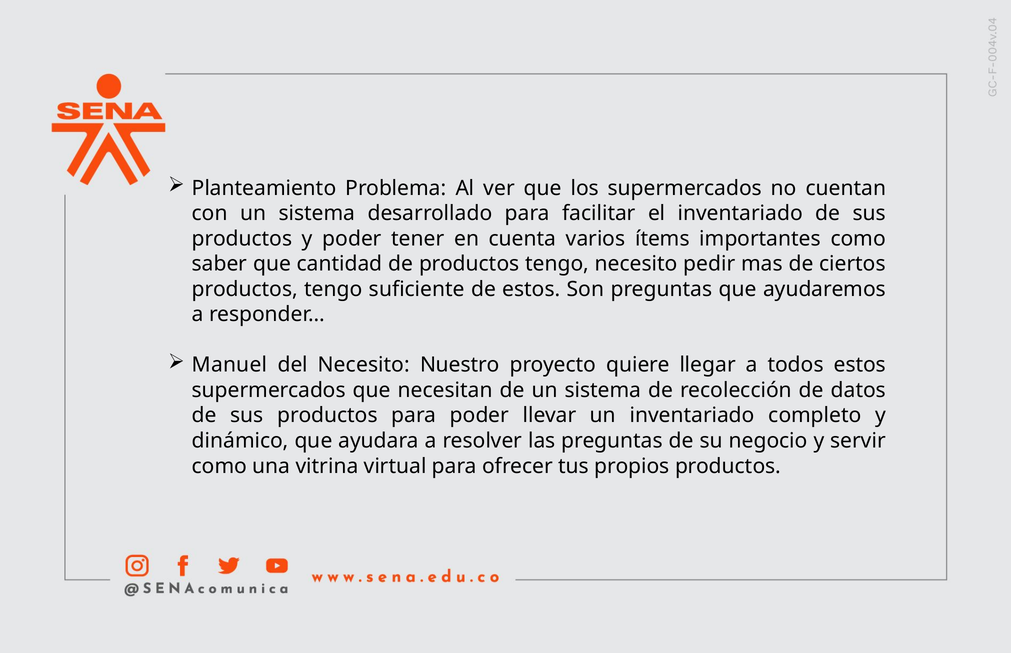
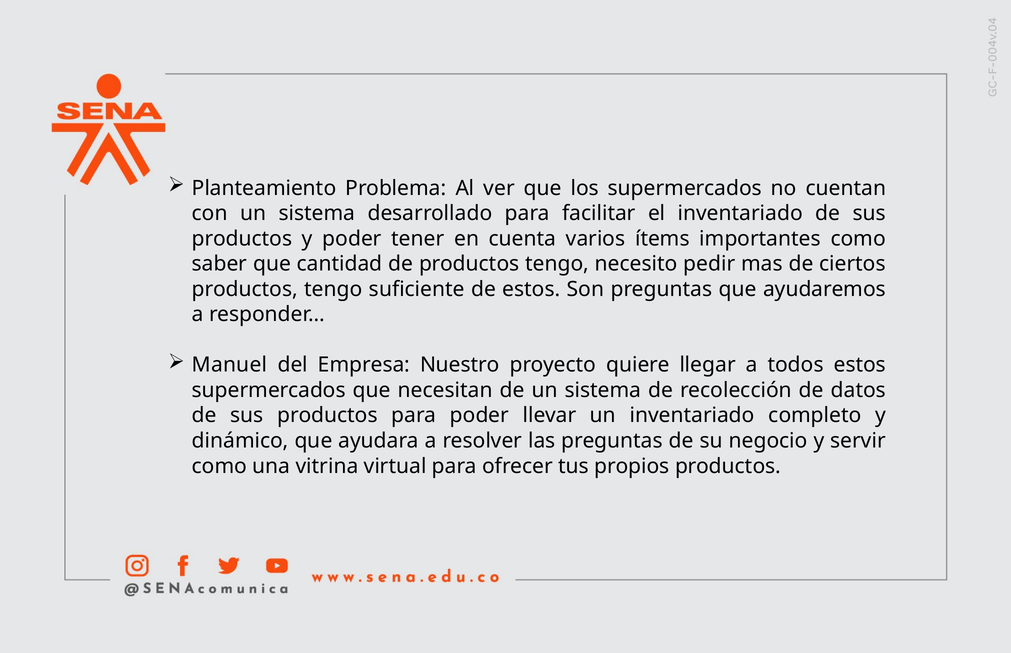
del Necesito: Necesito -> Empresa
